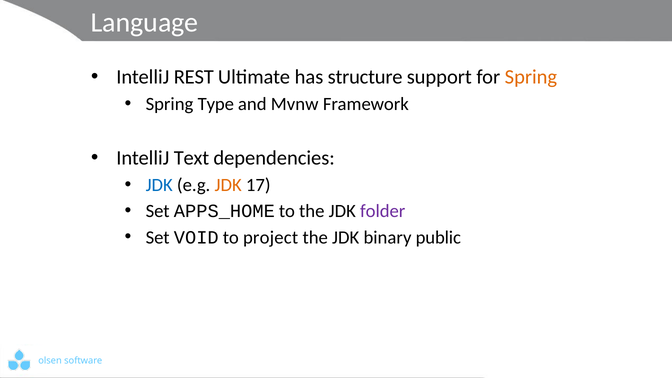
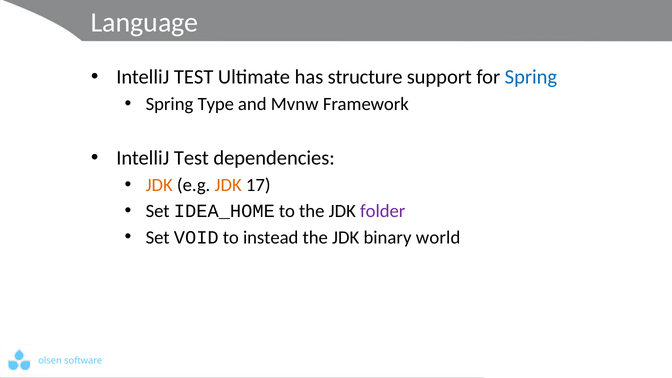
REST at (194, 77): REST -> TEST
Spring at (531, 77) colour: orange -> blue
Text at (191, 158): Text -> Test
JDK at (159, 185) colour: blue -> orange
APPS_HOME: APPS_HOME -> IDEA_HOME
project: project -> instead
public: public -> world
